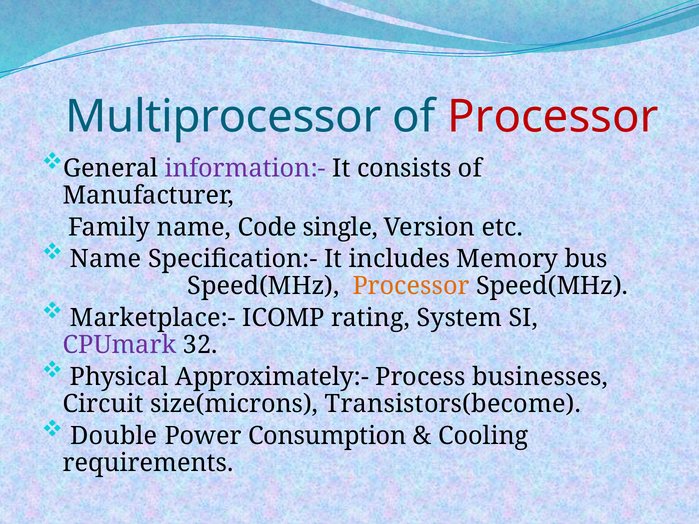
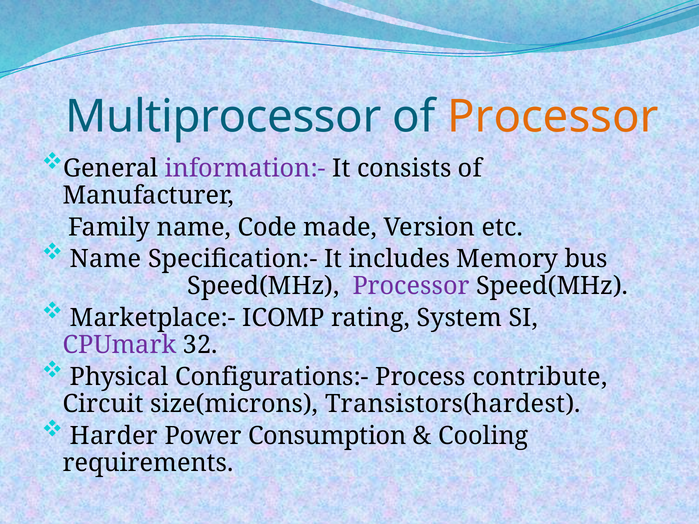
Processor at (553, 117) colour: red -> orange
single: single -> made
Processor at (411, 286) colour: orange -> purple
Approximately:-: Approximately:- -> Configurations:-
businesses: businesses -> contribute
Transistors(become: Transistors(become -> Transistors(hardest
Double: Double -> Harder
